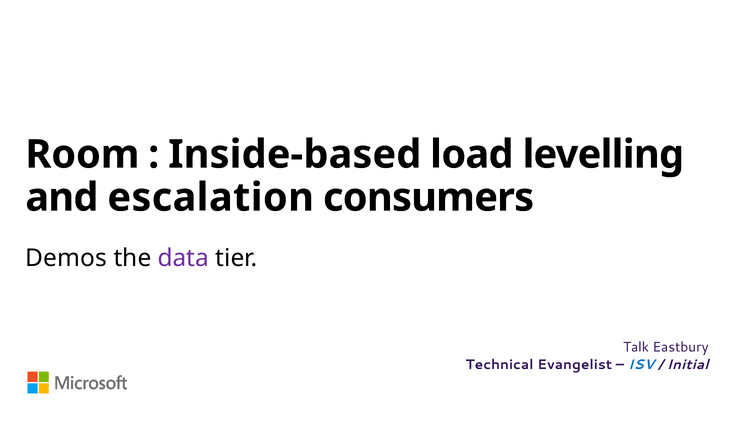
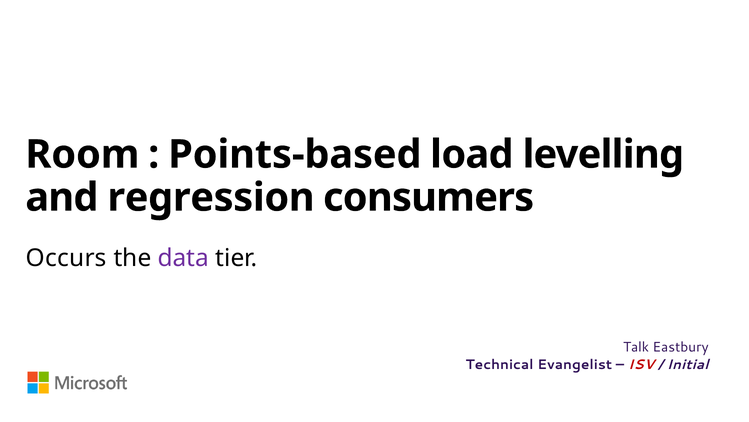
Inside-based: Inside-based -> Points-based
escalation: escalation -> regression
Demos: Demos -> Occurs
ISV colour: blue -> red
